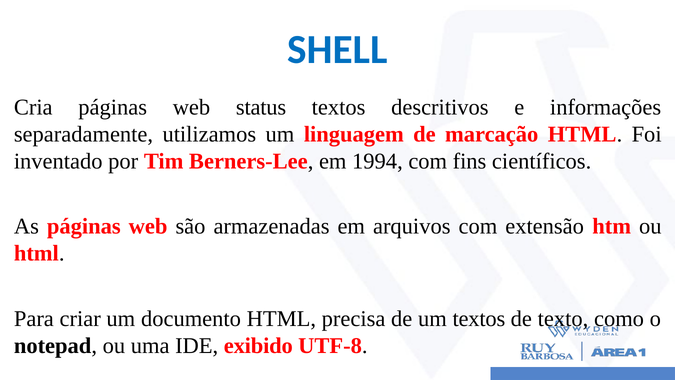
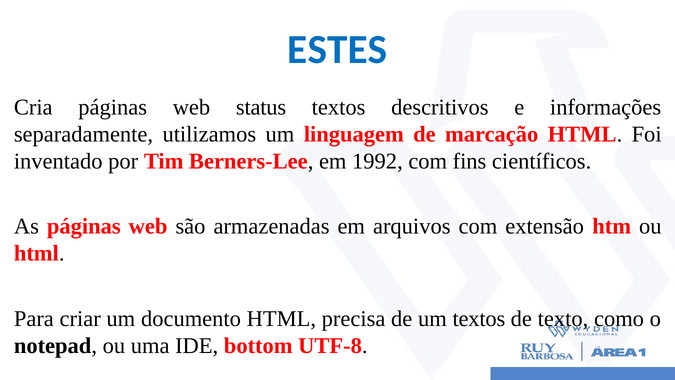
SHELL: SHELL -> ESTES
1994: 1994 -> 1992
exibido: exibido -> bottom
